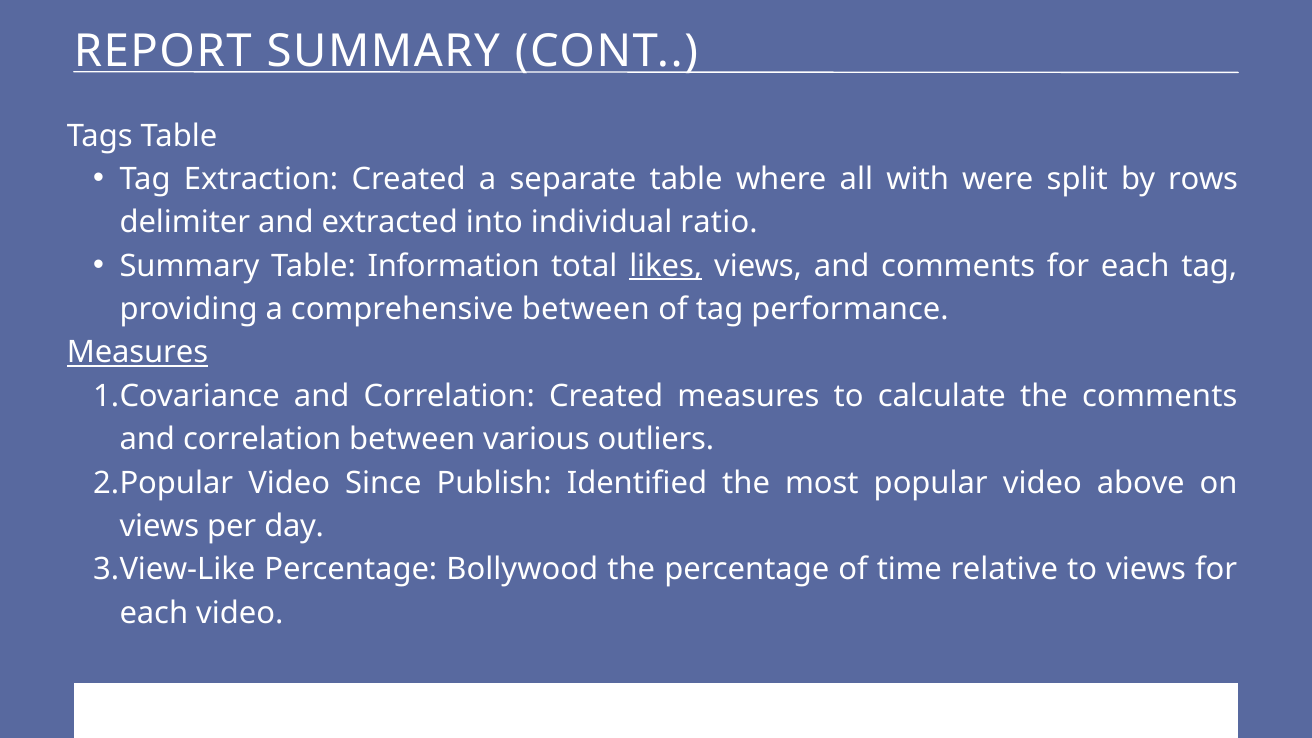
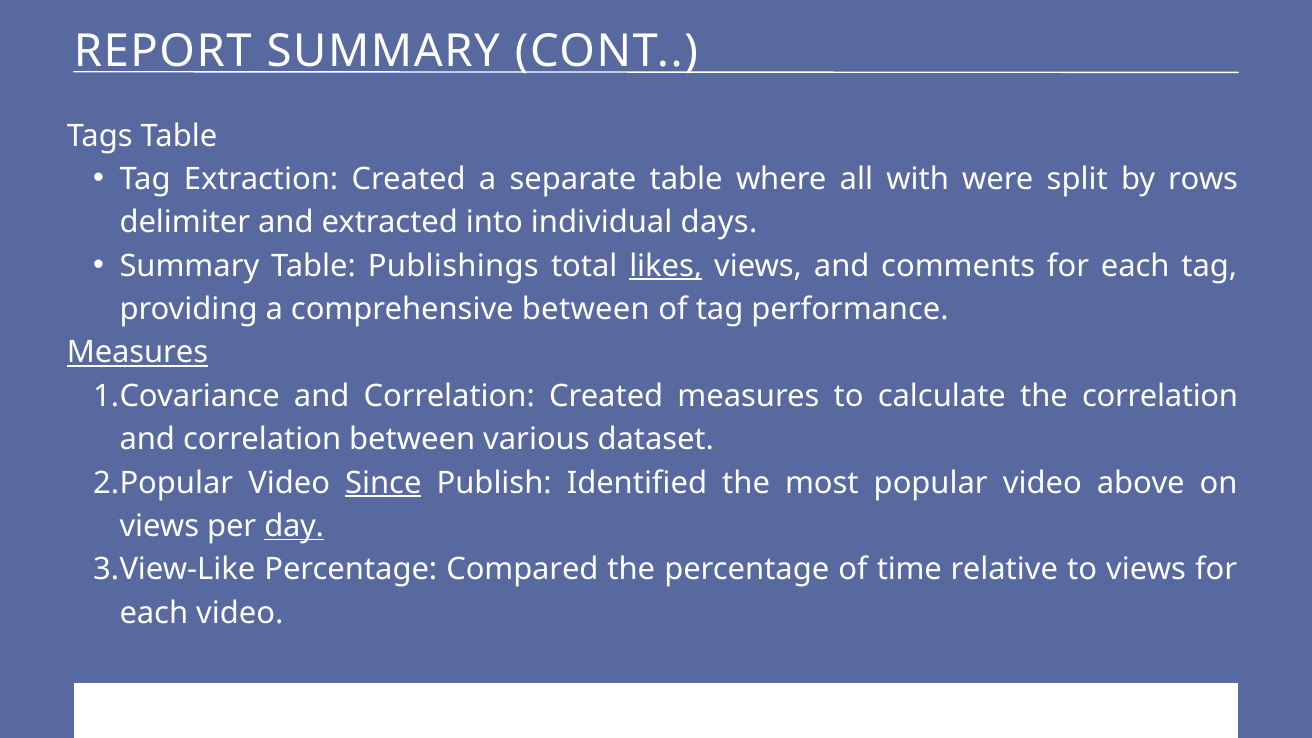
ratio: ratio -> days
Information: Information -> Publishings
the comments: comments -> correlation
outliers: outliers -> dataset
Since underline: none -> present
day underline: none -> present
Bollywood: Bollywood -> Compared
